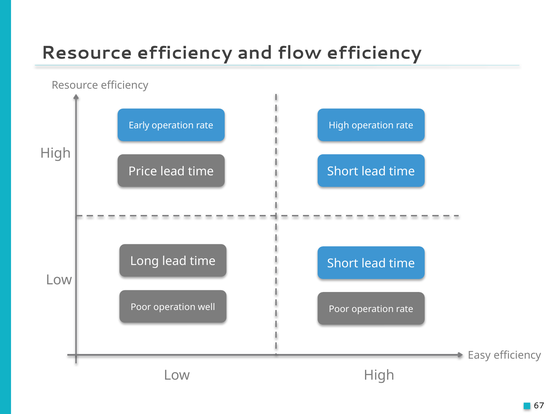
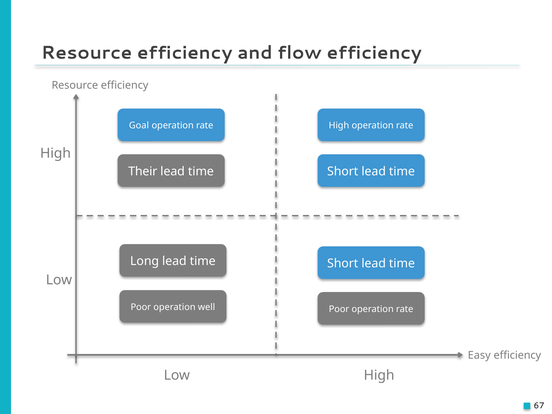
Early: Early -> Goal
Price: Price -> Their
